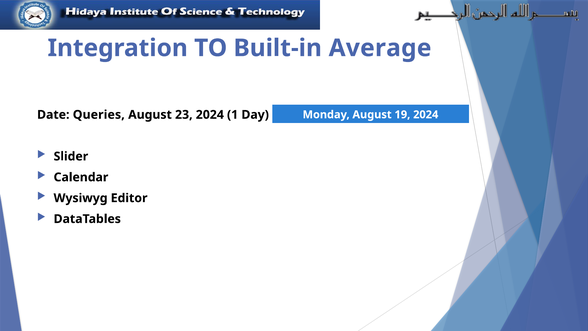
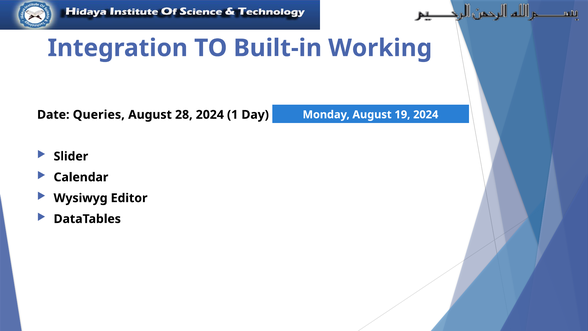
Average: Average -> Working
23: 23 -> 28
